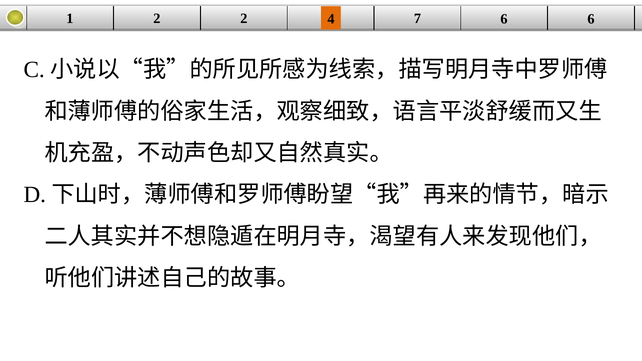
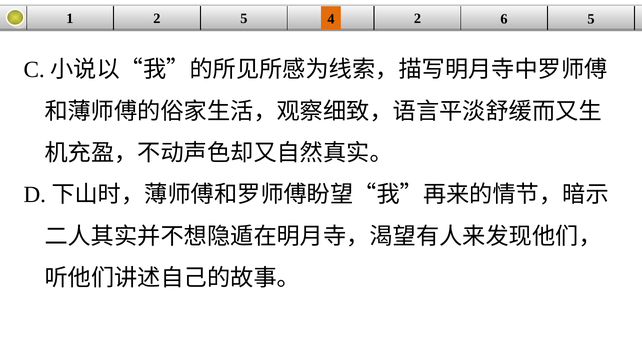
2 2: 2 -> 5
4 7: 7 -> 2
6 6: 6 -> 5
